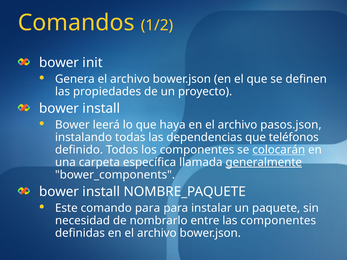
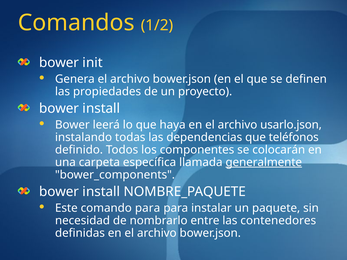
pasos.json: pasos.json -> usarlo.json
colocarán underline: present -> none
las componentes: componentes -> contenedores
